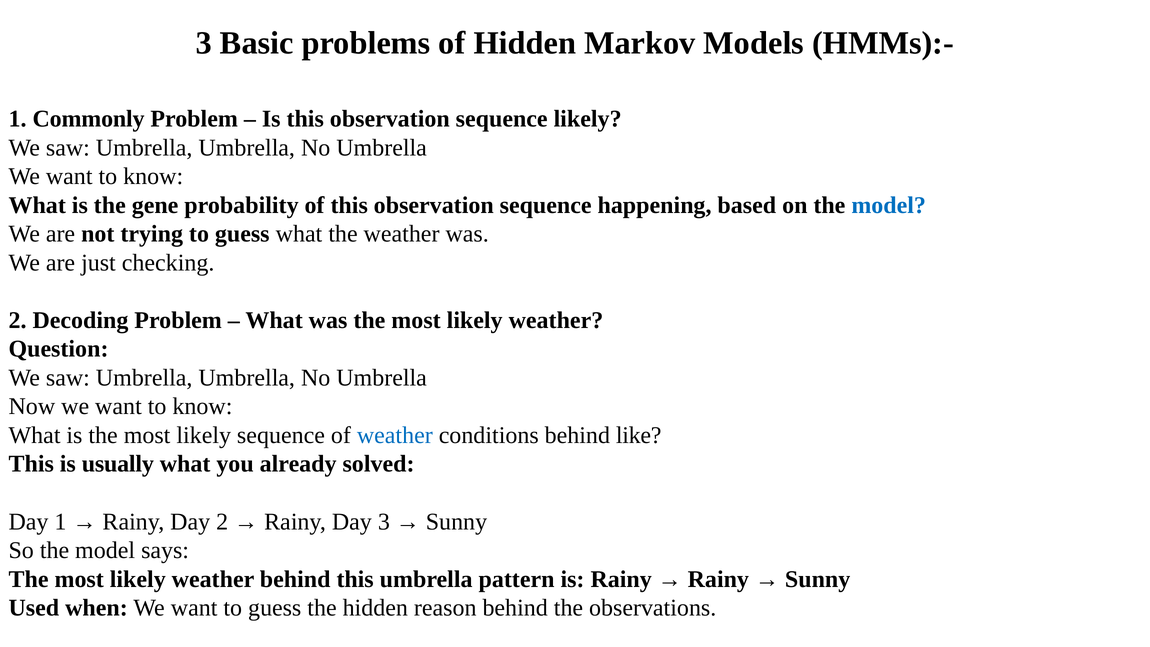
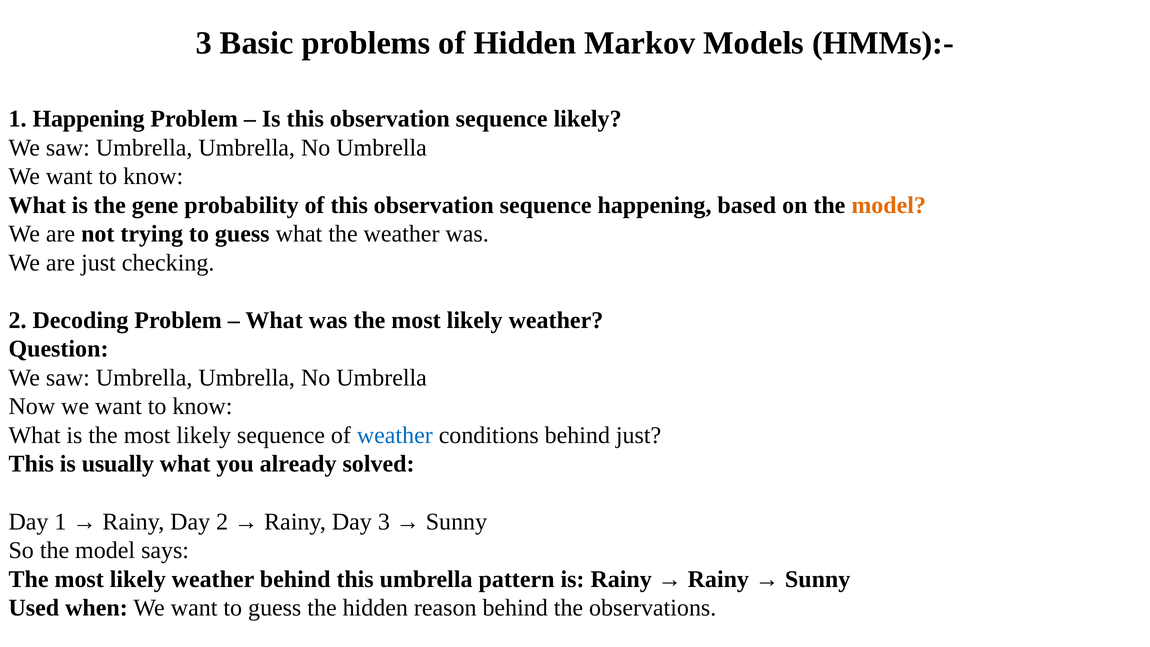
1 Commonly: Commonly -> Happening
model at (889, 205) colour: blue -> orange
behind like: like -> just
